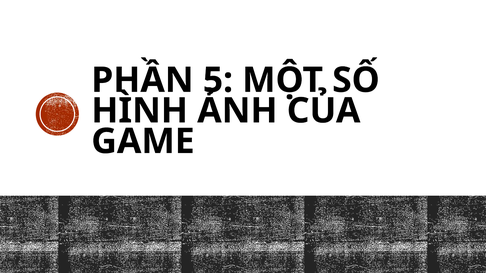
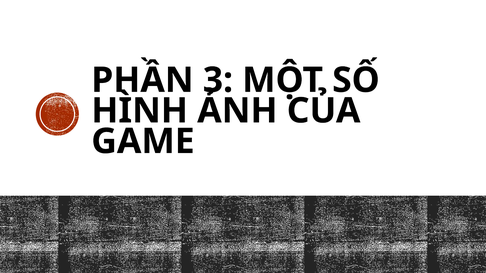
5: 5 -> 3
